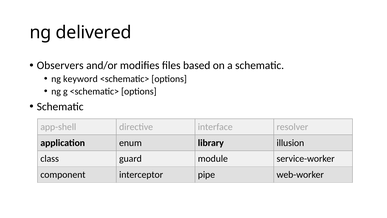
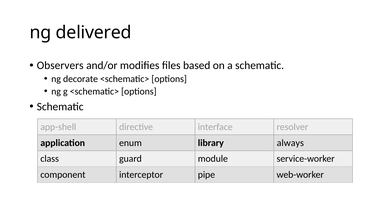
keyword: keyword -> decorate
illusion: illusion -> always
